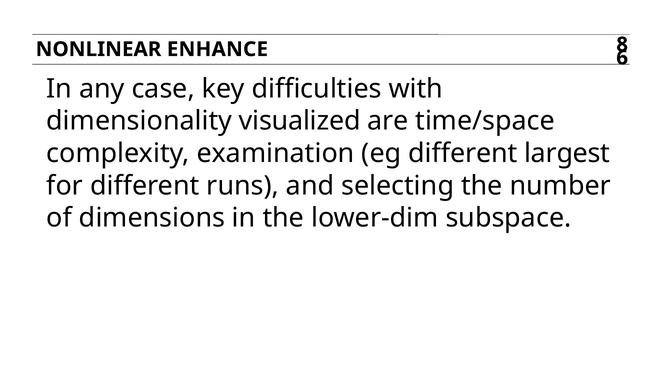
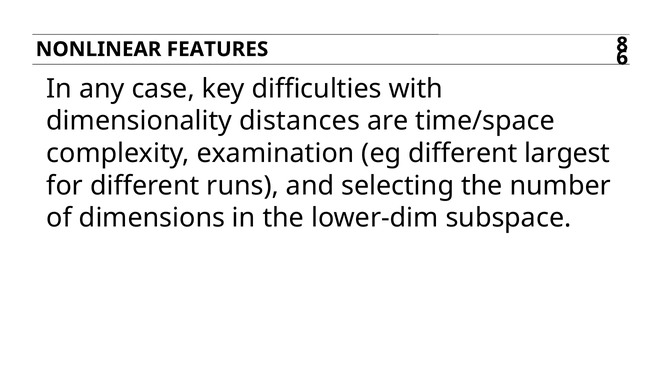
ENHANCE: ENHANCE -> FEATURES
visualized: visualized -> distances
